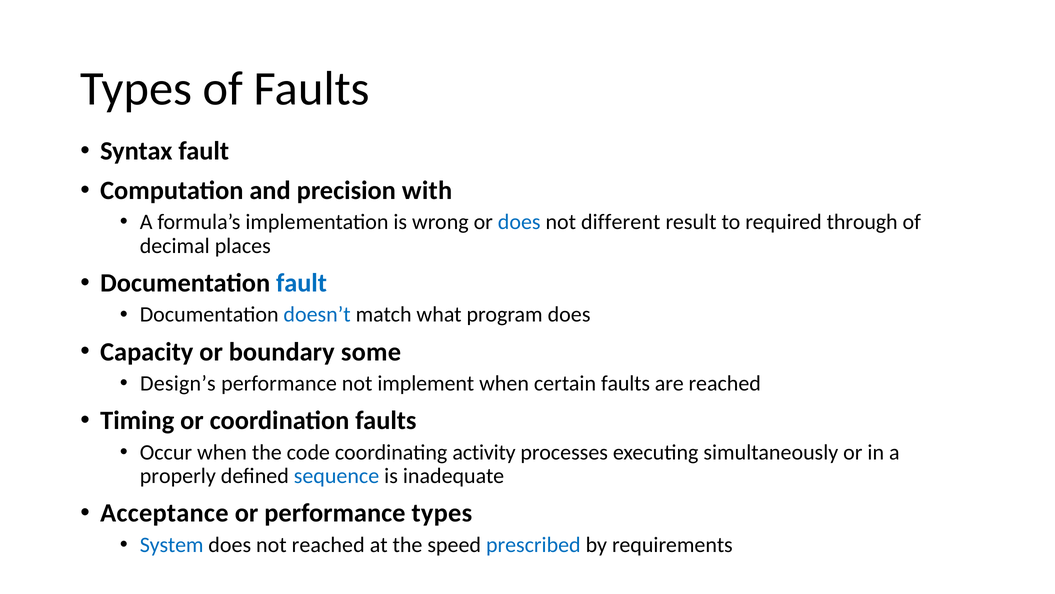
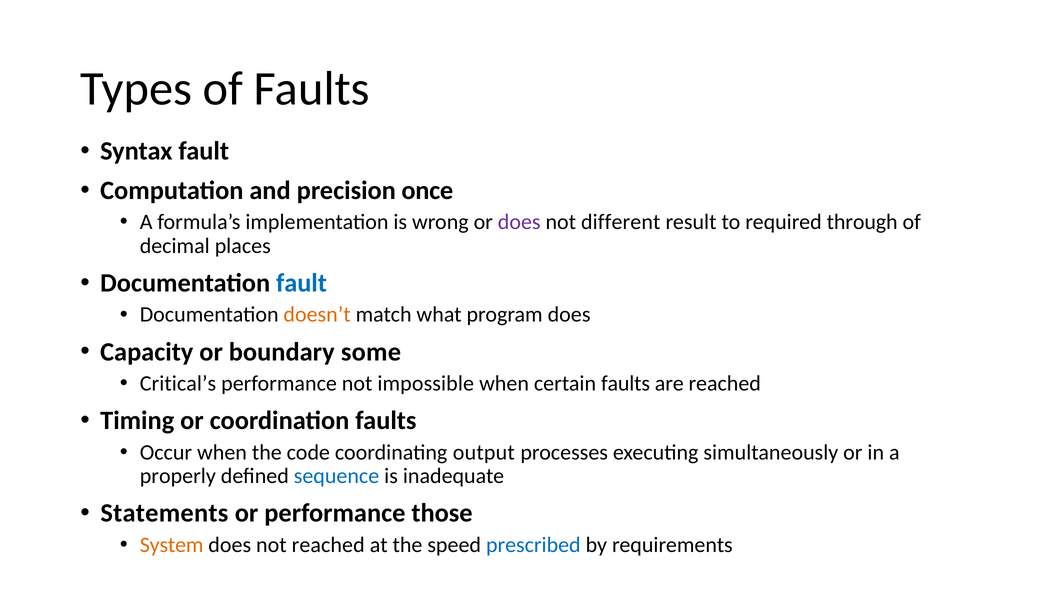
with: with -> once
does at (519, 222) colour: blue -> purple
doesn’t colour: blue -> orange
Design’s: Design’s -> Critical’s
implement: implement -> impossible
activity: activity -> output
Acceptance: Acceptance -> Statements
performance types: types -> those
System colour: blue -> orange
